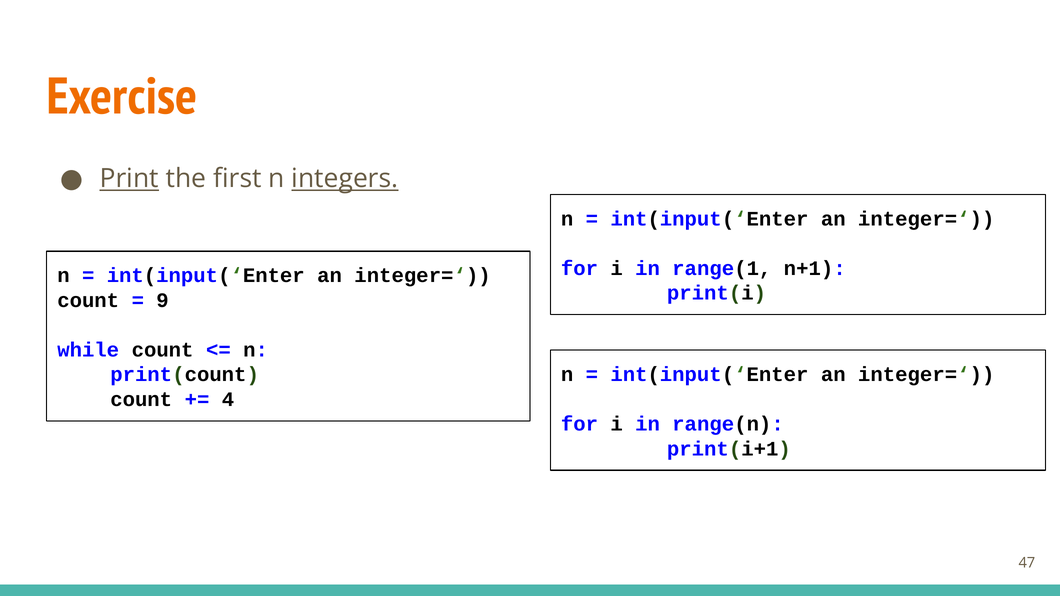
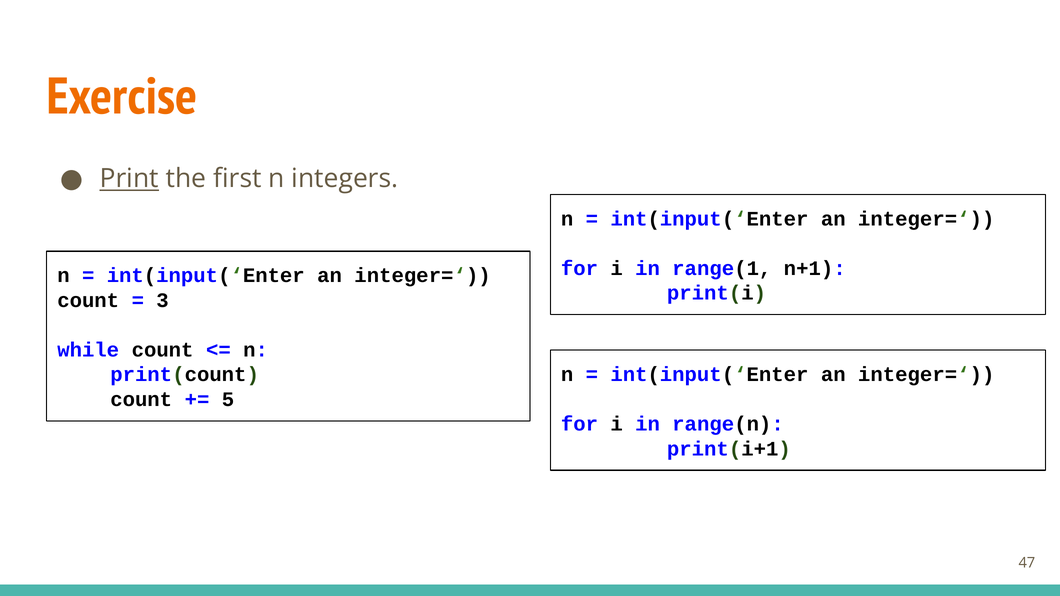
integers underline: present -> none
9: 9 -> 3
4: 4 -> 5
